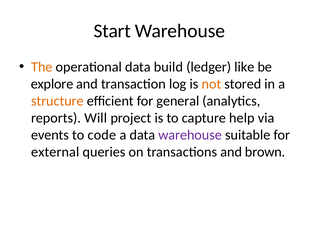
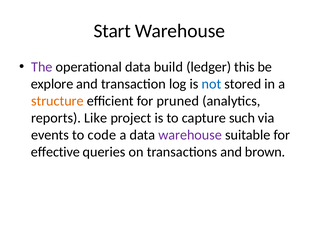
The colour: orange -> purple
like: like -> this
not colour: orange -> blue
general: general -> pruned
Will: Will -> Like
help: help -> such
external: external -> effective
